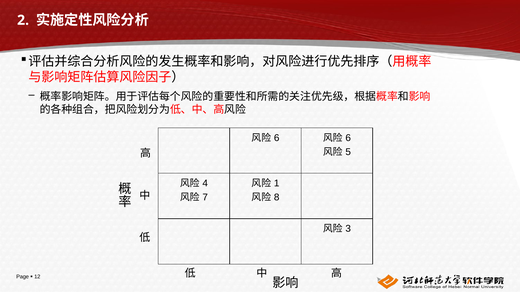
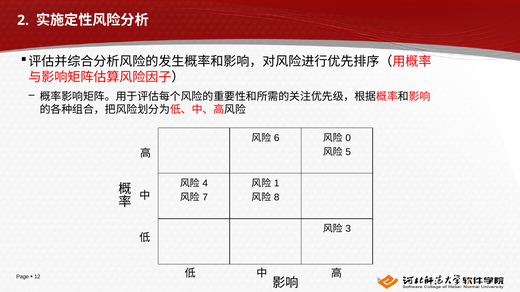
6 at (348, 138): 6 -> 0
